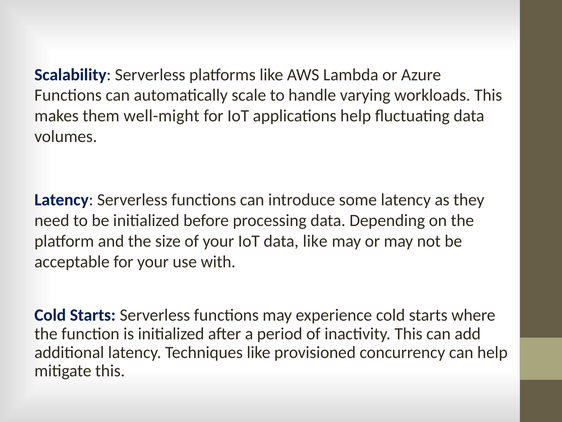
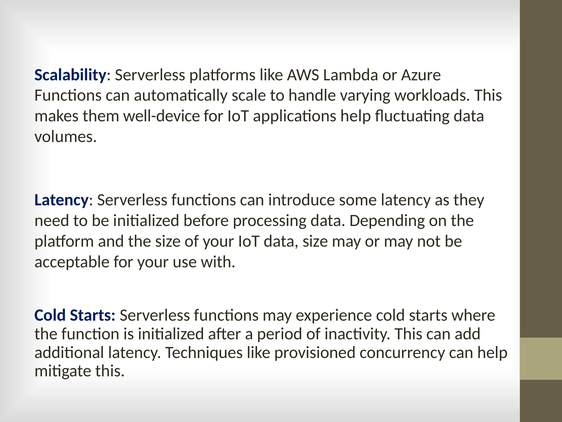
well-might: well-might -> well-device
data like: like -> size
